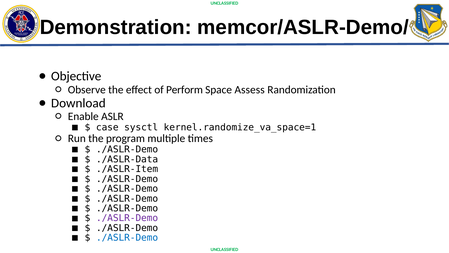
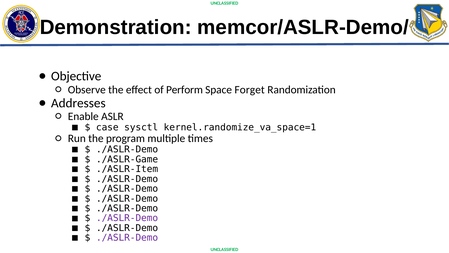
Assess: Assess -> Forget
Download: Download -> Addresses
./ASLR-Data: ./ASLR-Data -> ./ASLR-Game
./ASLR-Demo at (127, 237) colour: blue -> purple
